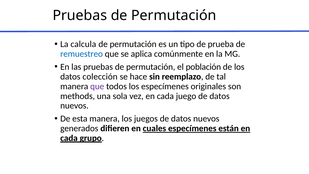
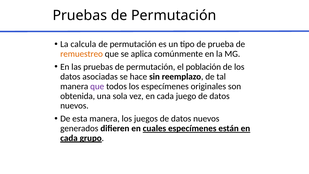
remuestreo colour: blue -> orange
colección: colección -> asociadas
methods: methods -> obtenida
